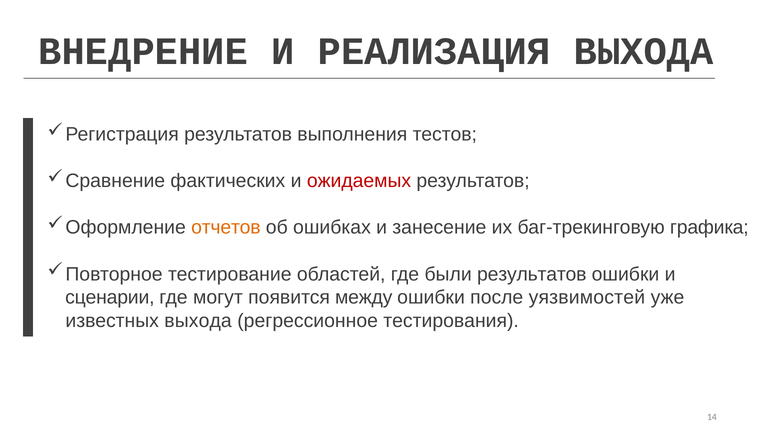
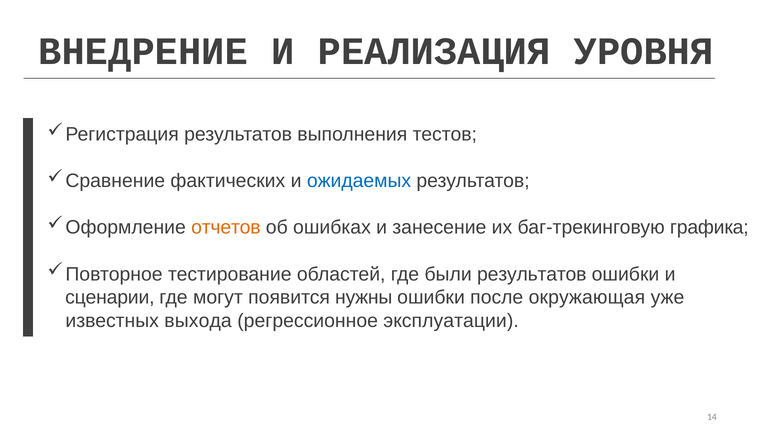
РЕАЛИЗАЦИЯ ВЫХОДА: ВЫХОДА -> УРОВНЯ
ожидаемых colour: red -> blue
между: между -> нужны
уязвимостей: уязвимостей -> окружающая
тестирования: тестирования -> эксплуатации
